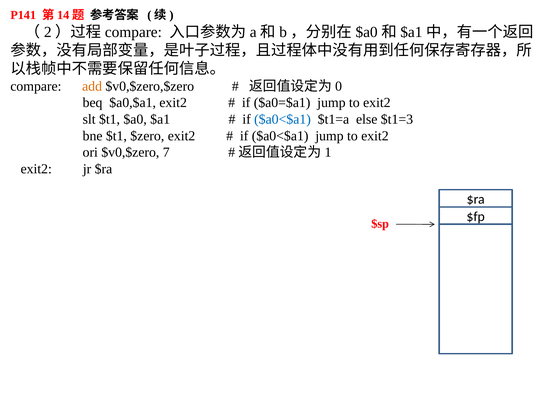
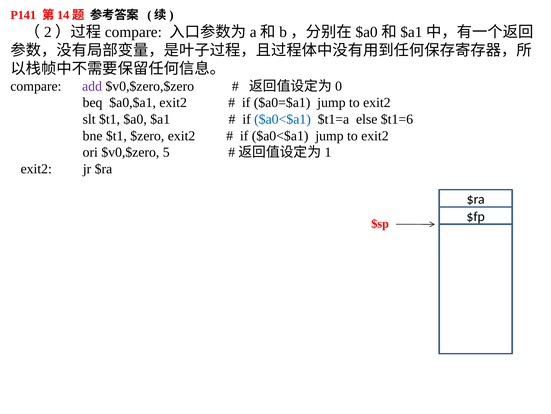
add colour: orange -> purple
$t1=3: $t1=3 -> $t1=6
7: 7 -> 5
